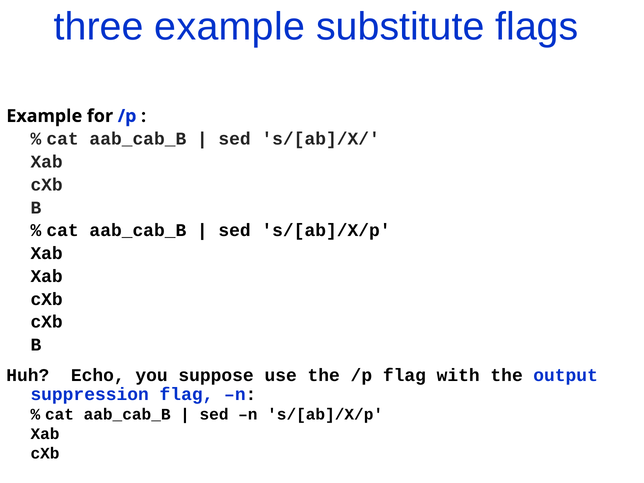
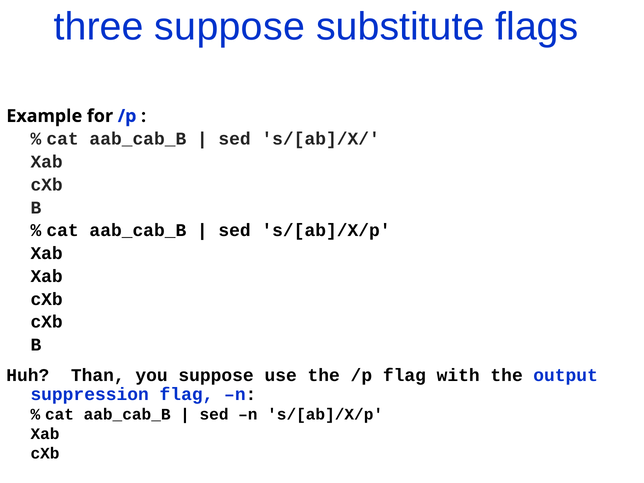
three example: example -> suppose
Echo: Echo -> Than
